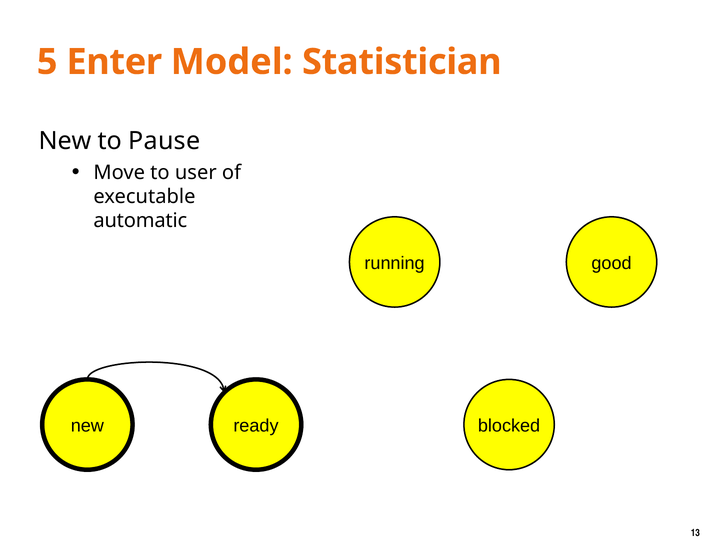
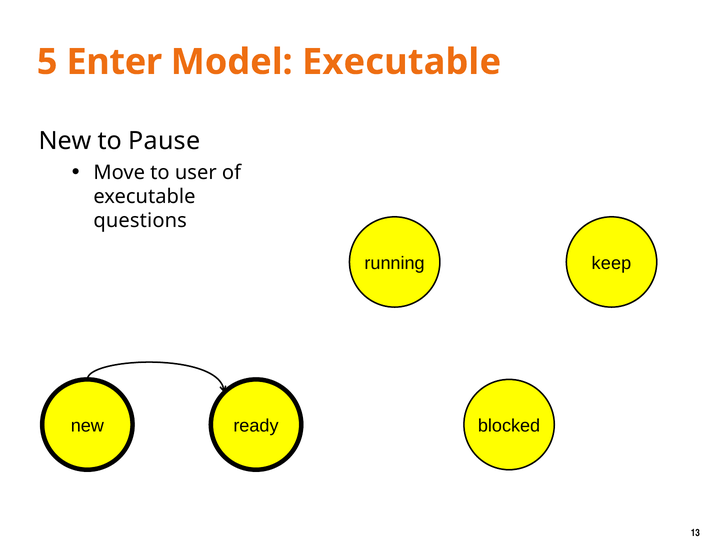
Model Statistician: Statistician -> Executable
automatic: automatic -> questions
good: good -> keep
